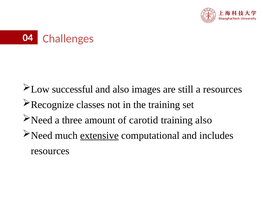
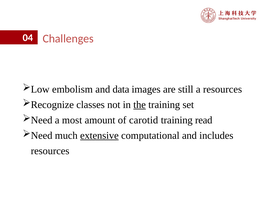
successful: successful -> embolism
and also: also -> data
the underline: none -> present
three: three -> most
training also: also -> read
